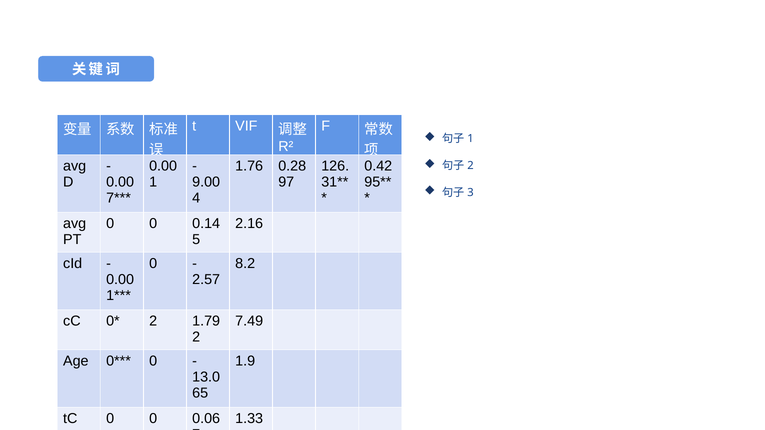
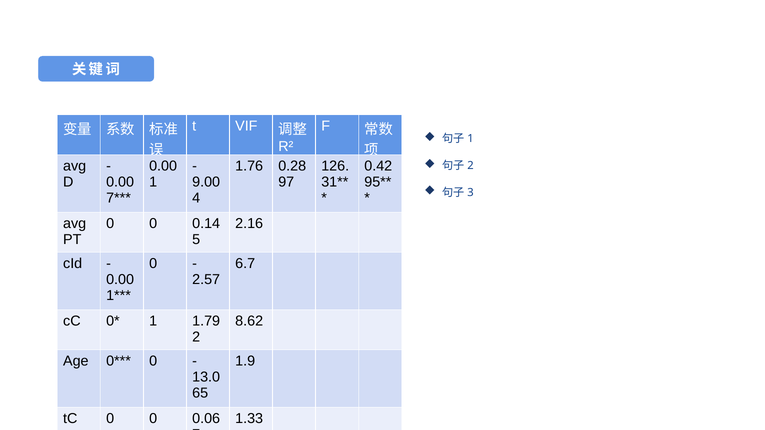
8.2: 8.2 -> 6.7
2 at (153, 321): 2 -> 1
7.49: 7.49 -> 8.62
